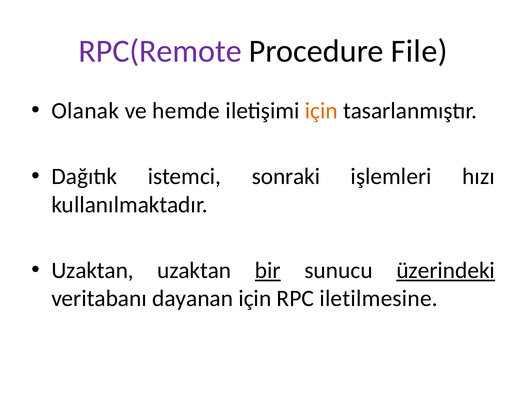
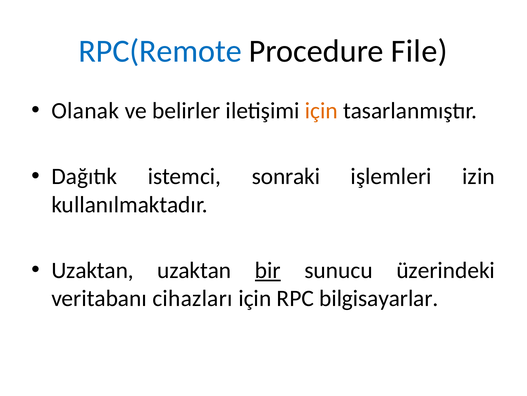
RPC(Remote colour: purple -> blue
hemde: hemde -> belirler
hızı: hızı -> izin
üzerindeki underline: present -> none
dayanan: dayanan -> cihazları
iletilmesine: iletilmesine -> bilgisayarlar
